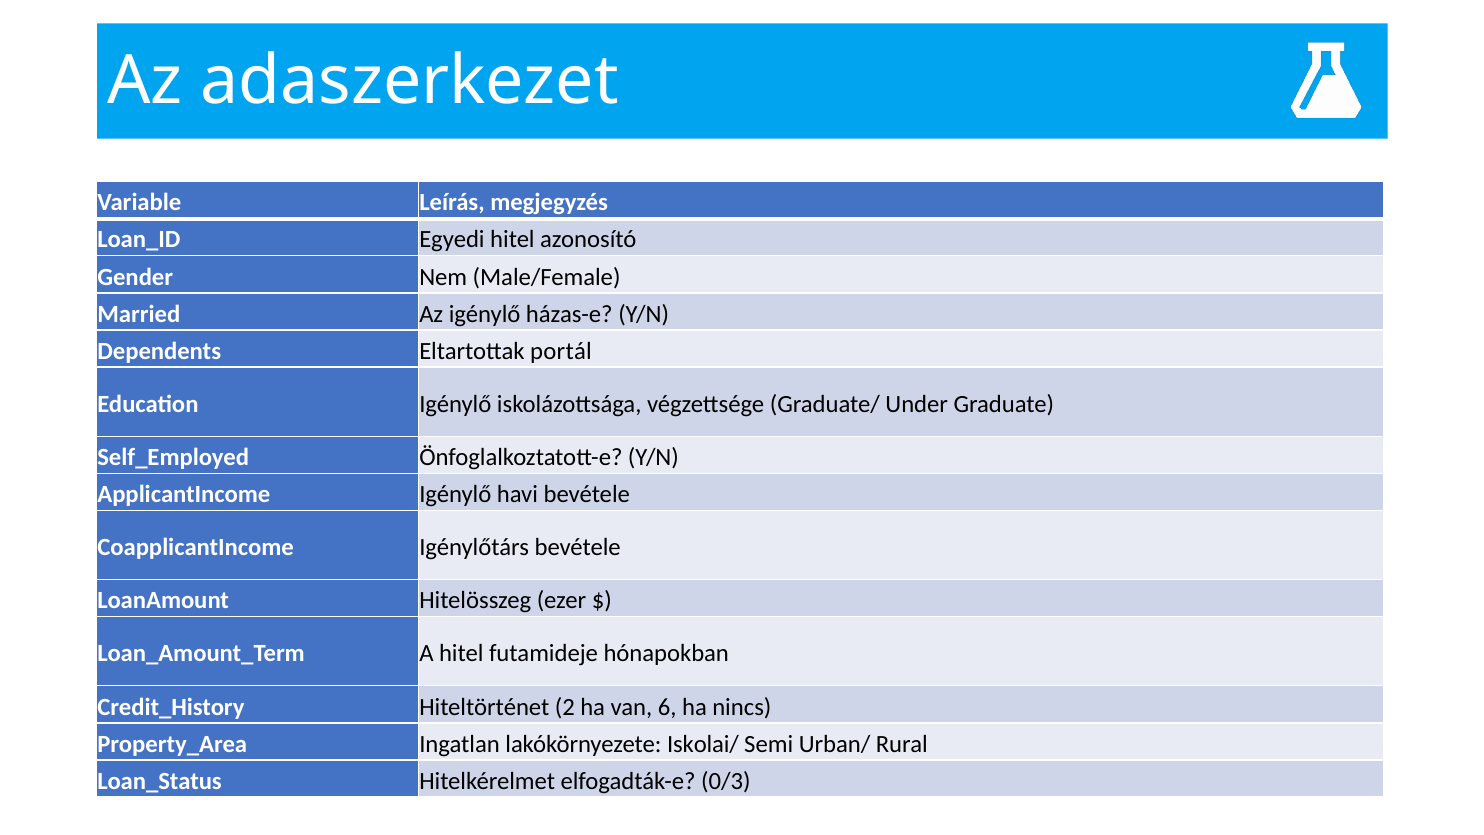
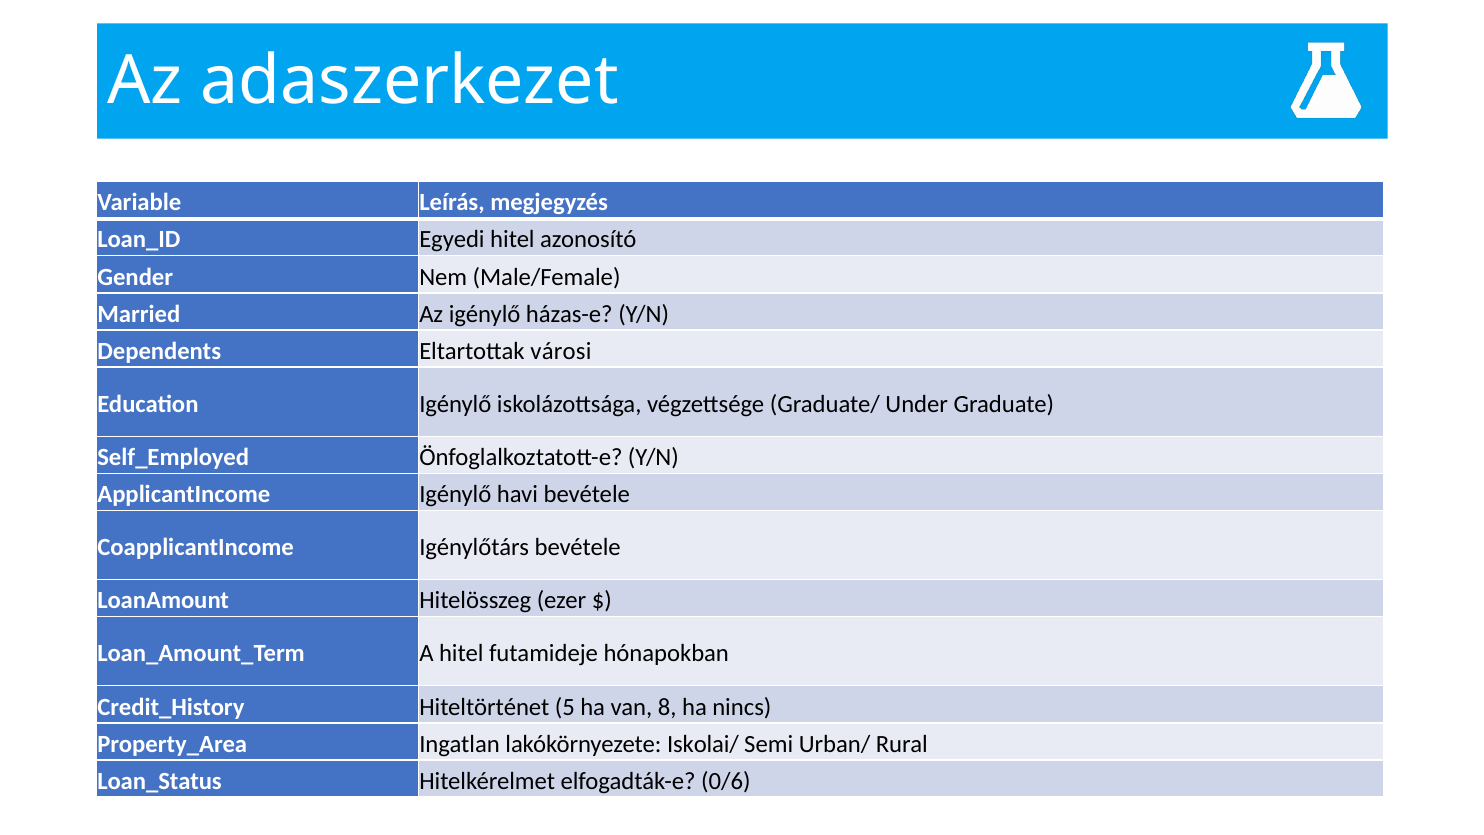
portál: portál -> városi
2: 2 -> 5
6: 6 -> 8
0/3: 0/3 -> 0/6
